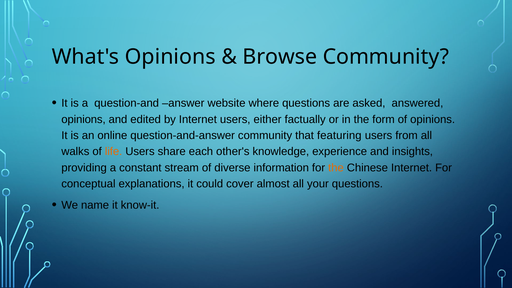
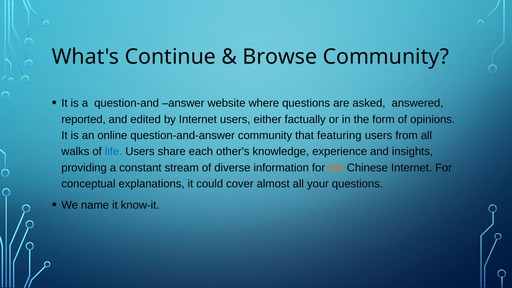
What's Opinions: Opinions -> Continue
opinions at (83, 119): opinions -> reported
life colour: orange -> blue
